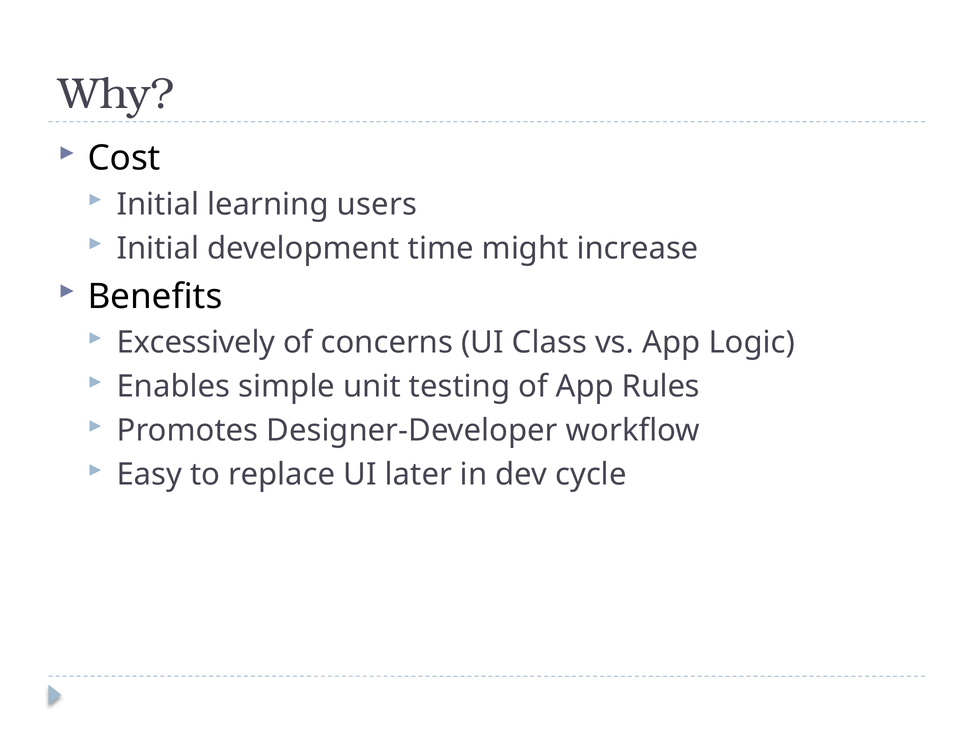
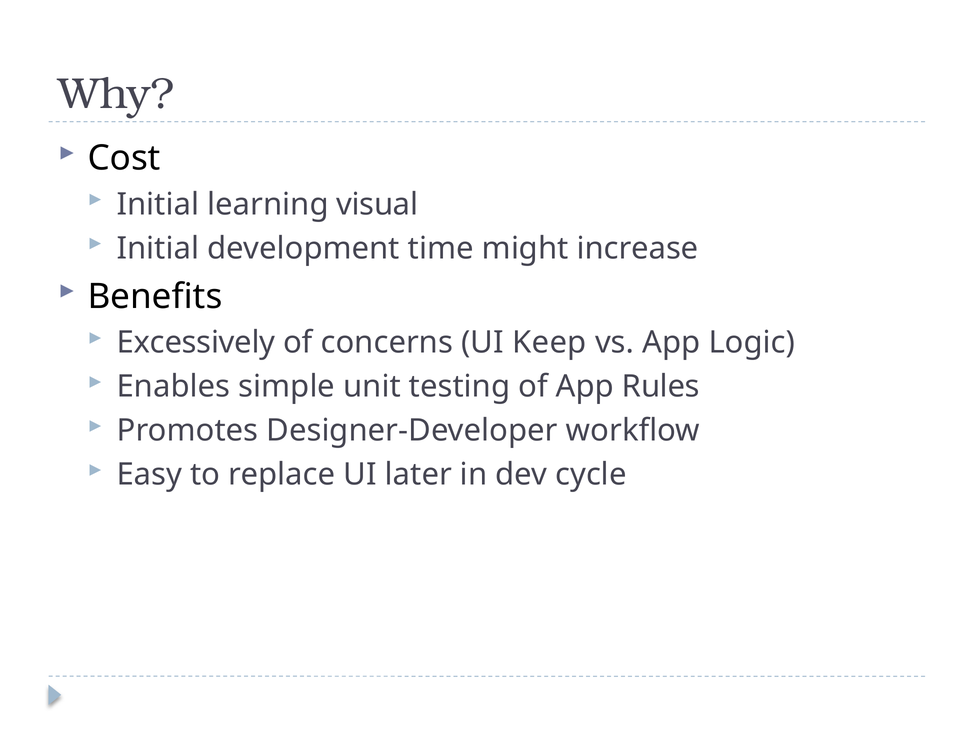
users: users -> visual
Class: Class -> Keep
